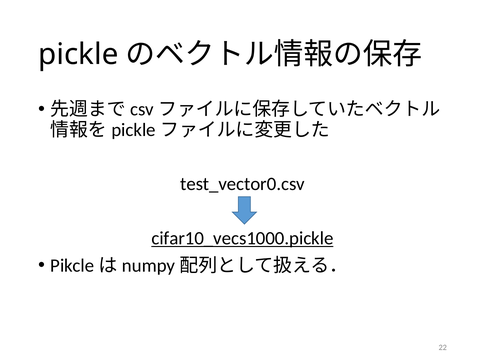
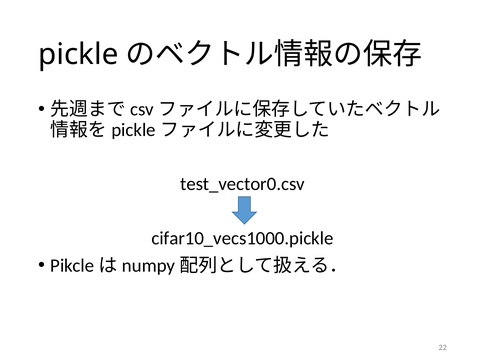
cifar10_vecs1000.pickle underline: present -> none
